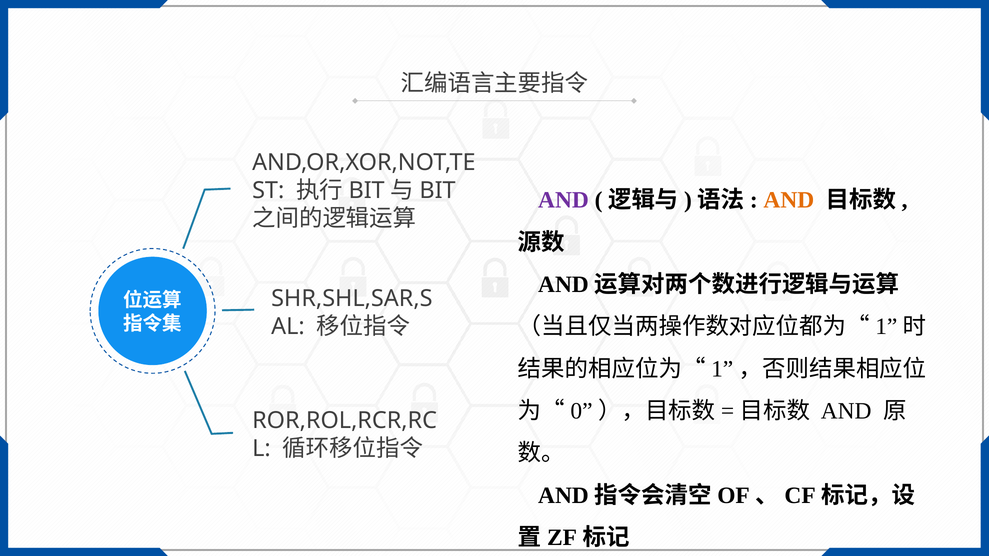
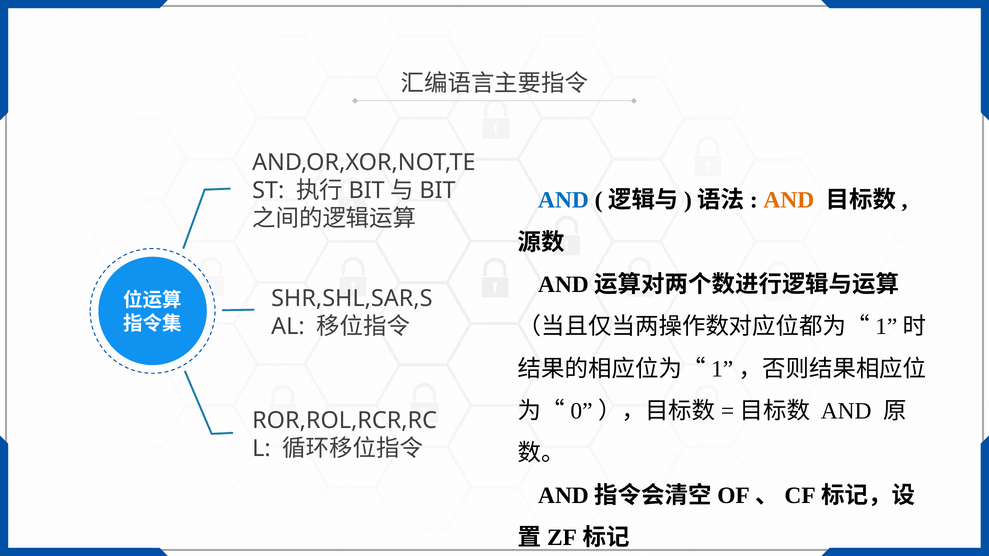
AND at (563, 200) colour: purple -> blue
